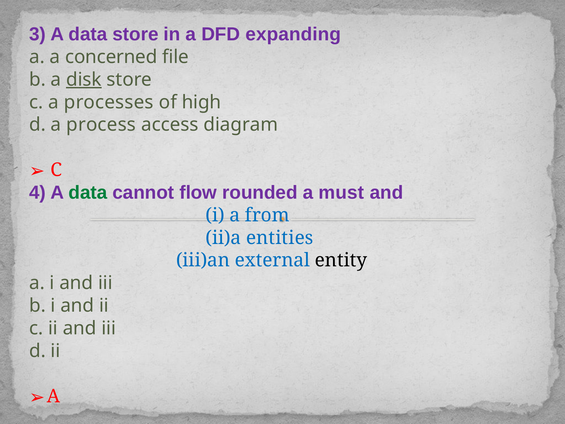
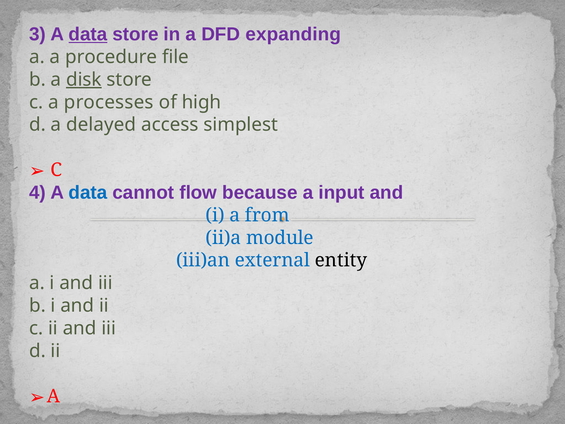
data at (88, 34) underline: none -> present
concerned: concerned -> procedure
process: process -> delayed
diagram: diagram -> simplest
data at (88, 192) colour: green -> blue
rounded: rounded -> because
must: must -> input
entities: entities -> module
